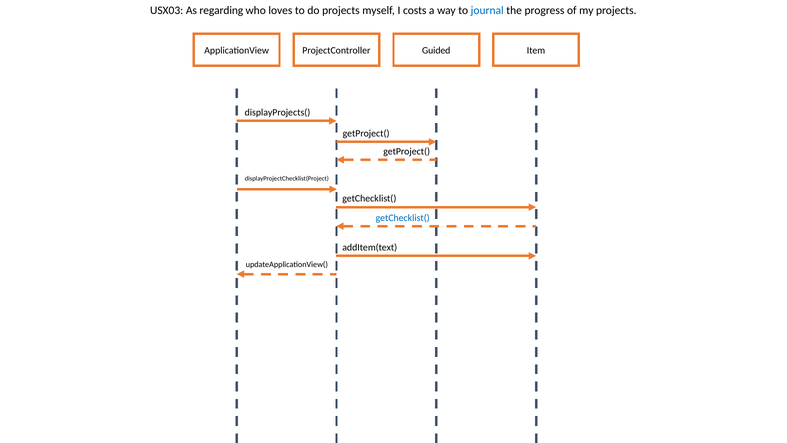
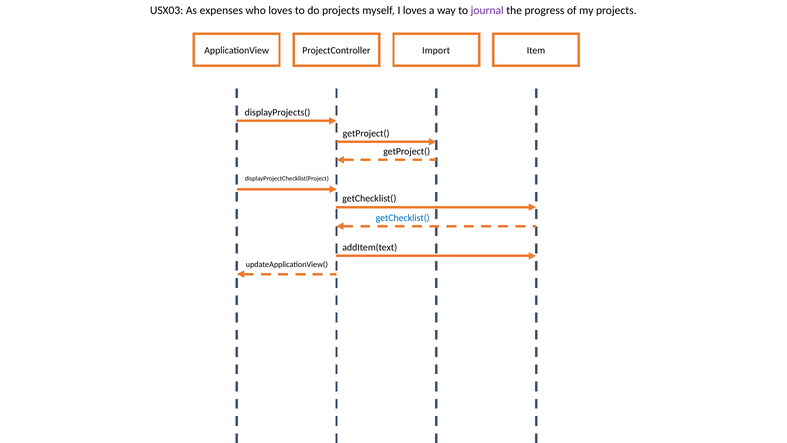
regarding: regarding -> expenses
I costs: costs -> loves
journal colour: blue -> purple
Guided: Guided -> Import
